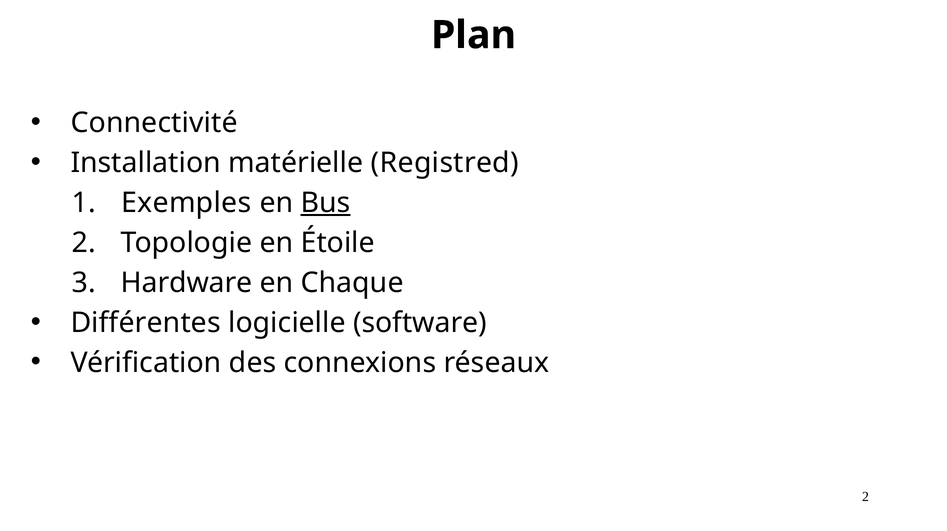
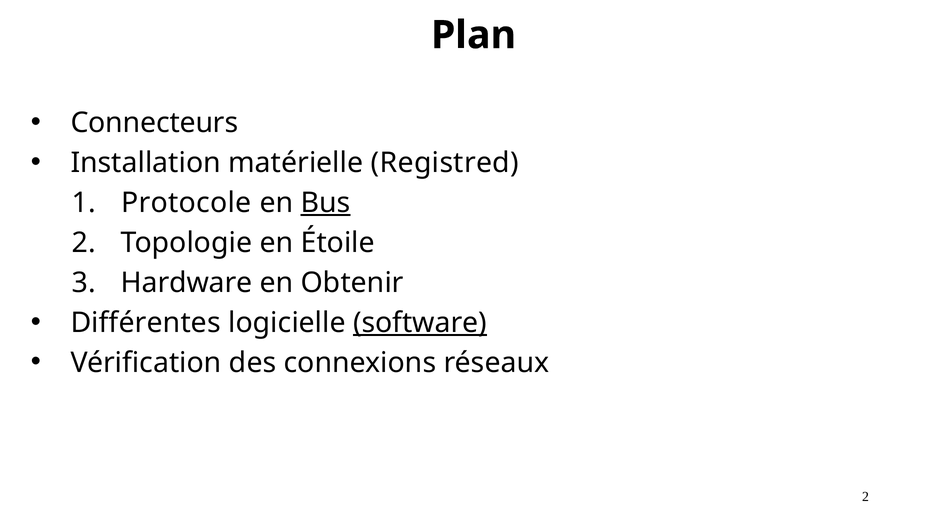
Connectivité: Connectivité -> Connecteurs
Exemples: Exemples -> Protocole
Chaque: Chaque -> Obtenir
software underline: none -> present
